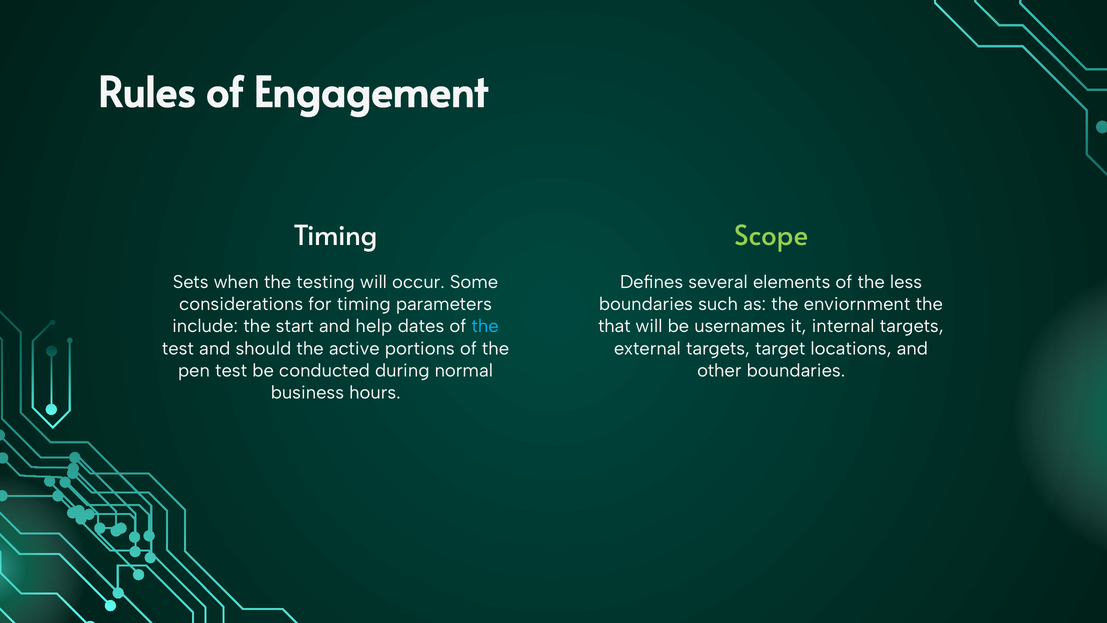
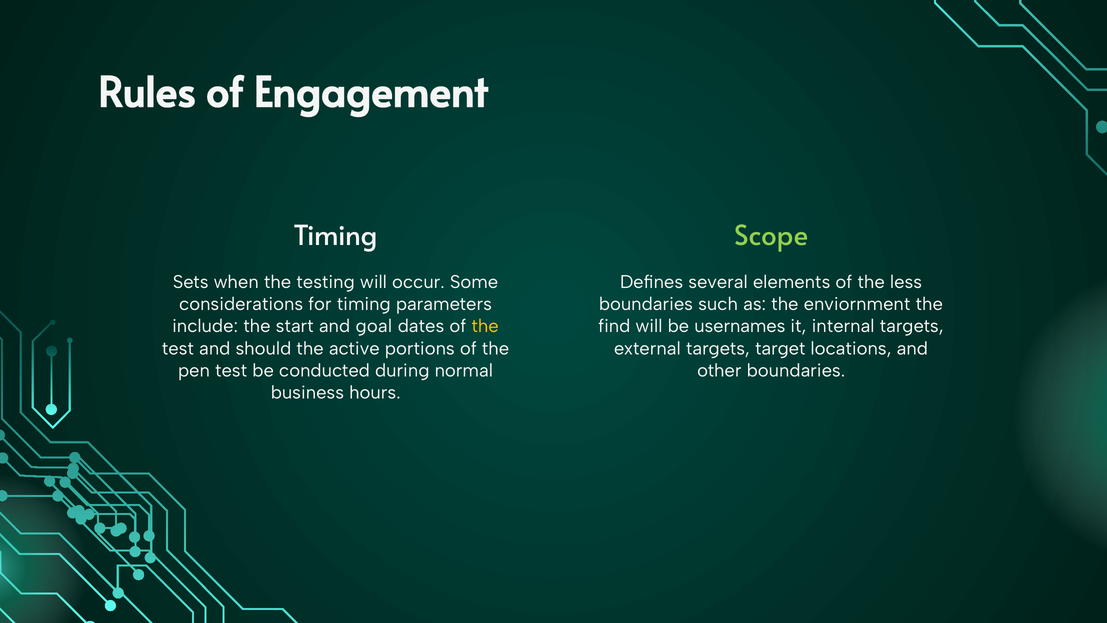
help: help -> goal
the at (485, 326) colour: light blue -> yellow
that: that -> find
